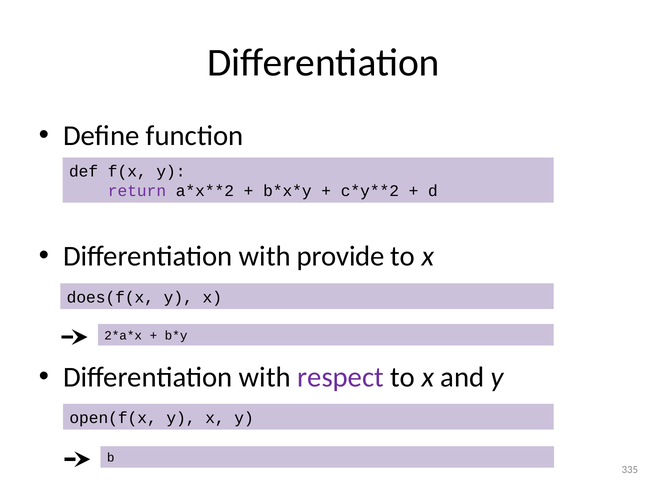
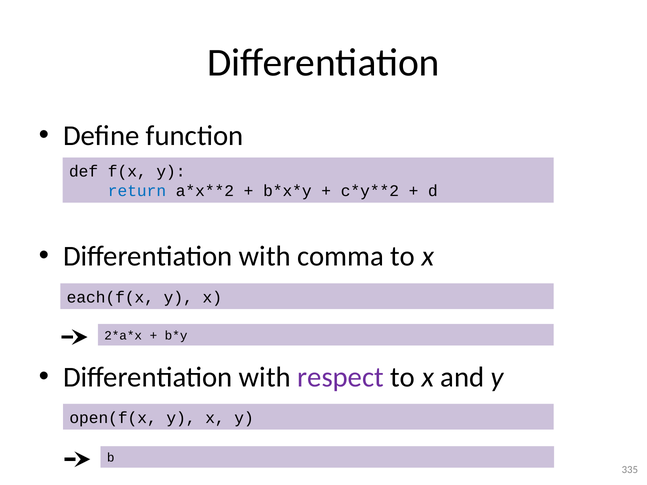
return colour: purple -> blue
provide: provide -> comma
does(f(x: does(f(x -> each(f(x
